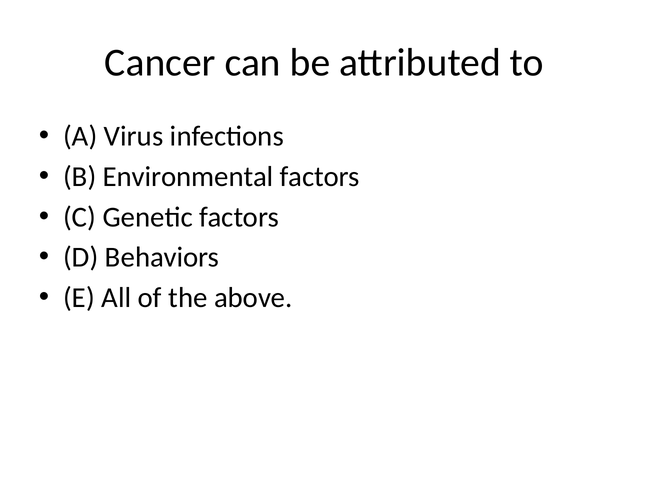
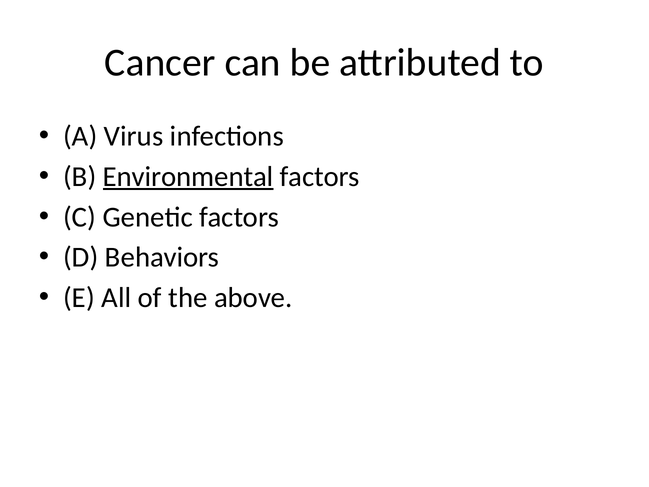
Environmental underline: none -> present
